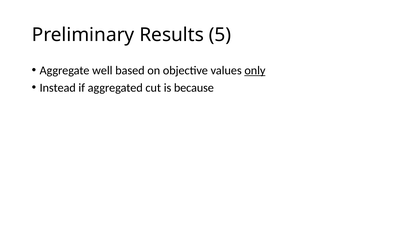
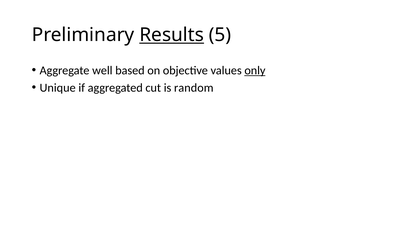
Results underline: none -> present
Instead: Instead -> Unique
because: because -> random
